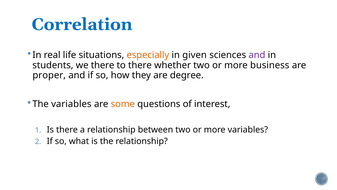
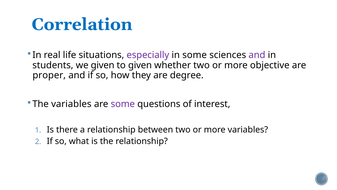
especially colour: orange -> purple
in given: given -> some
we there: there -> given
to there: there -> given
business: business -> objective
some at (123, 104) colour: orange -> purple
